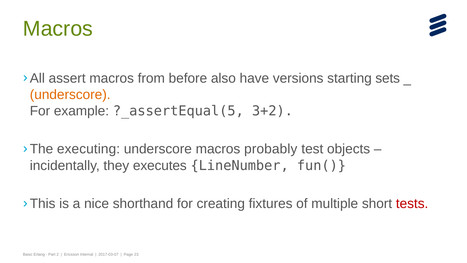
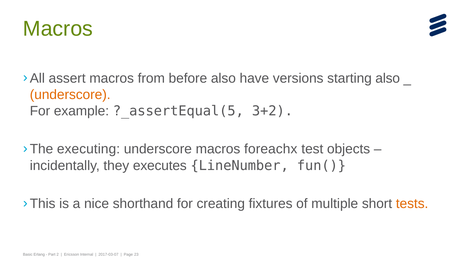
starting sets: sets -> also
probably: probably -> foreachx
tests colour: red -> orange
